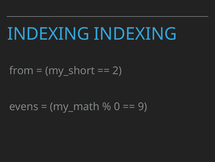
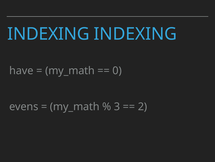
from: from -> have
my_short at (70, 70): my_short -> my_math
2: 2 -> 0
0: 0 -> 3
9: 9 -> 2
